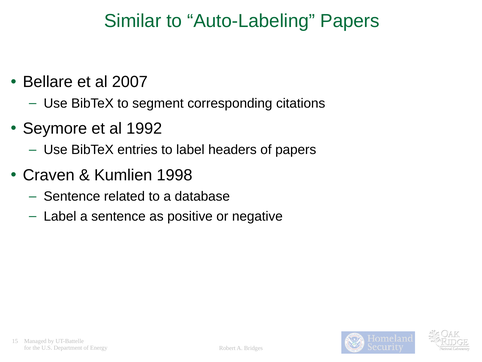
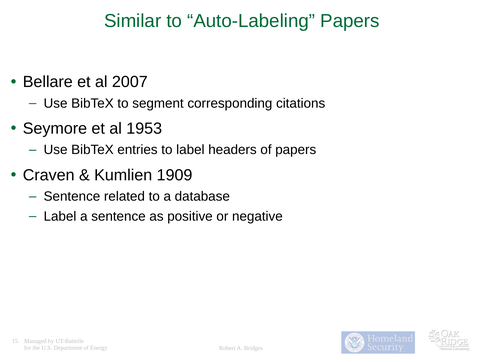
1992: 1992 -> 1953
1998: 1998 -> 1909
